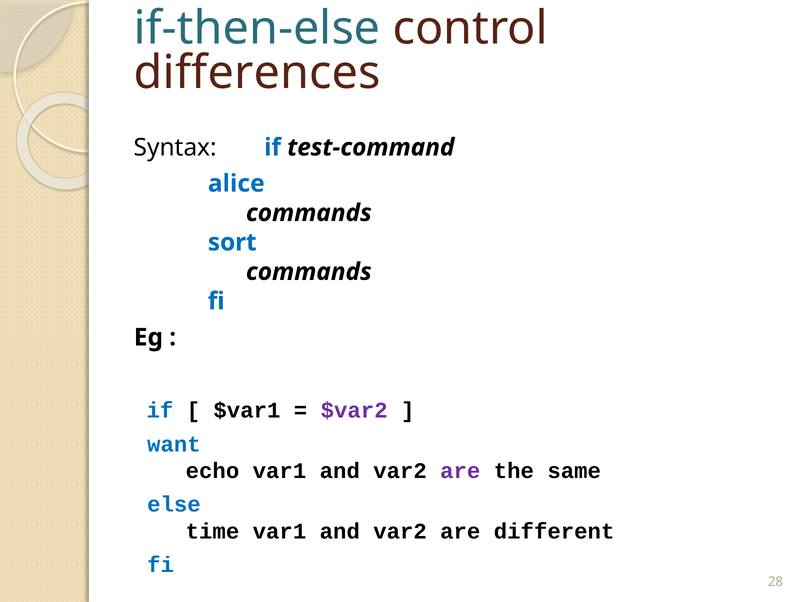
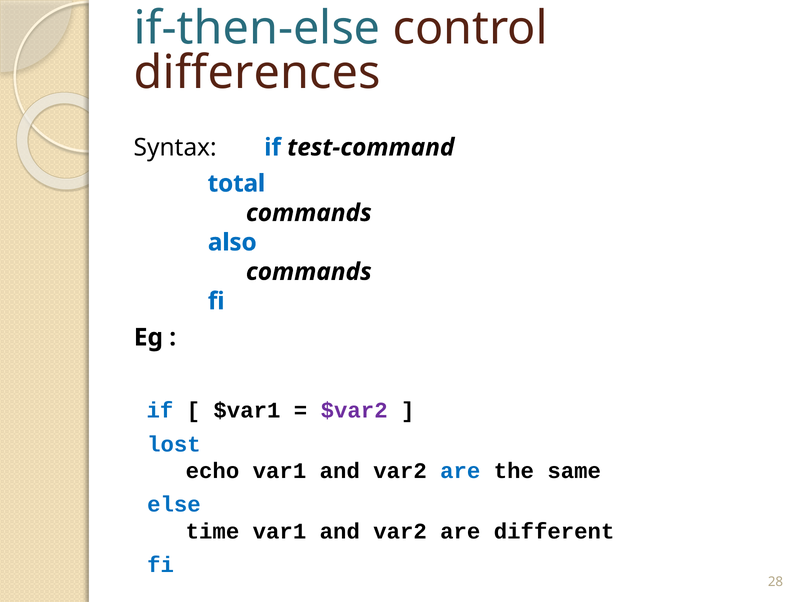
alice: alice -> total
sort: sort -> also
want: want -> lost
are at (460, 471) colour: purple -> blue
